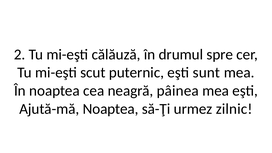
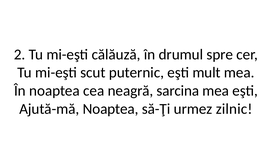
sunt: sunt -> mult
pâinea: pâinea -> sarcina
